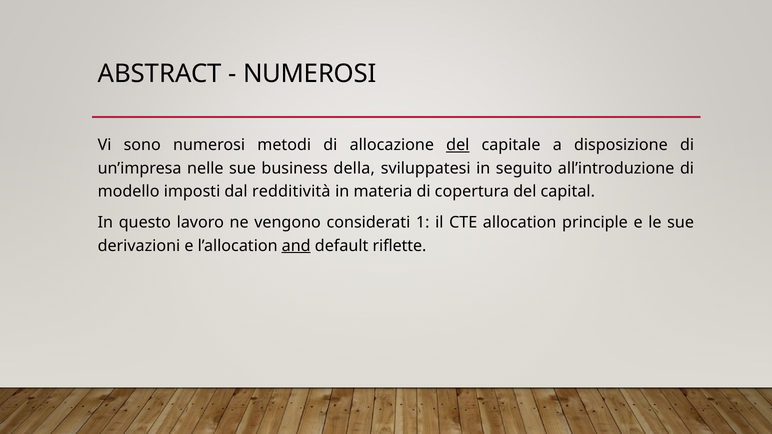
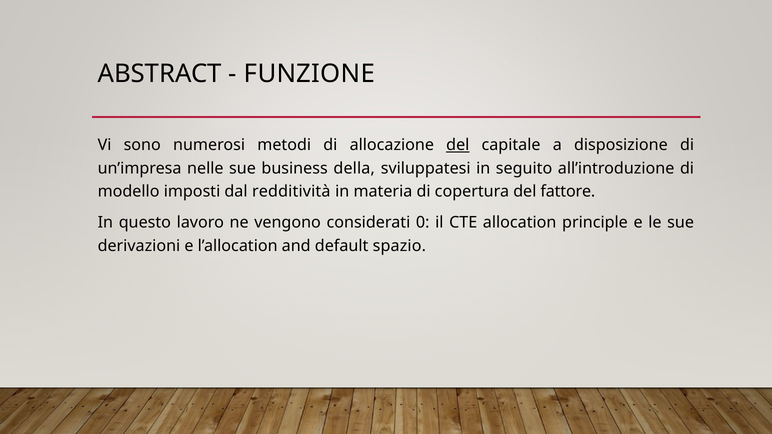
NUMEROSI at (310, 74): NUMEROSI -> FUNZIONE
capital: capital -> fattore
1: 1 -> 0
and underline: present -> none
riflette: riflette -> spazio
